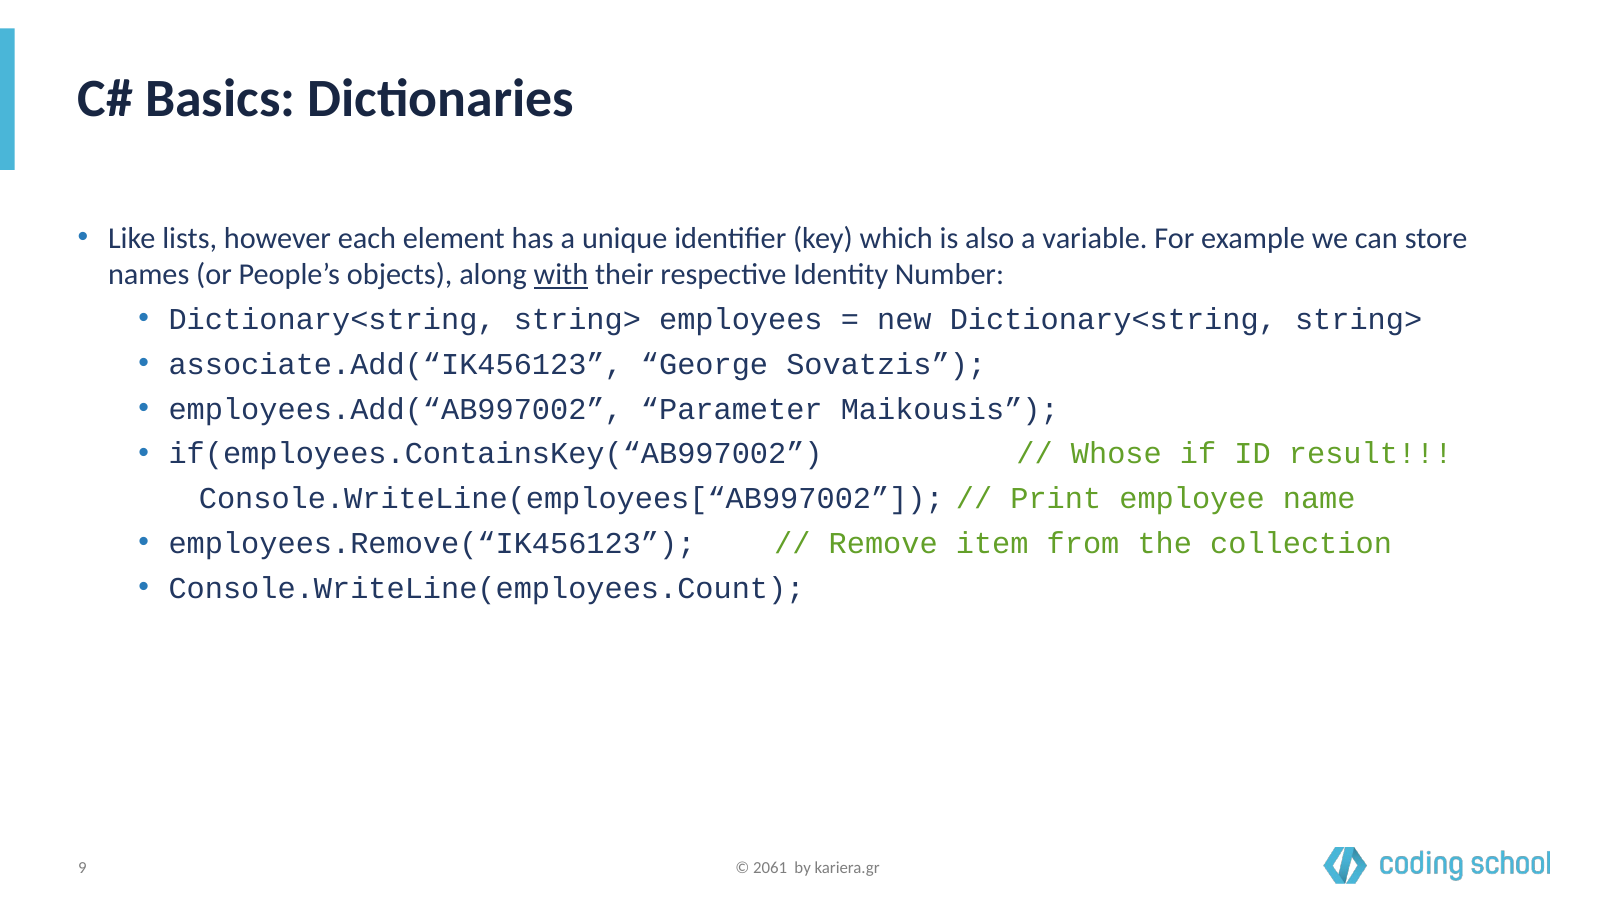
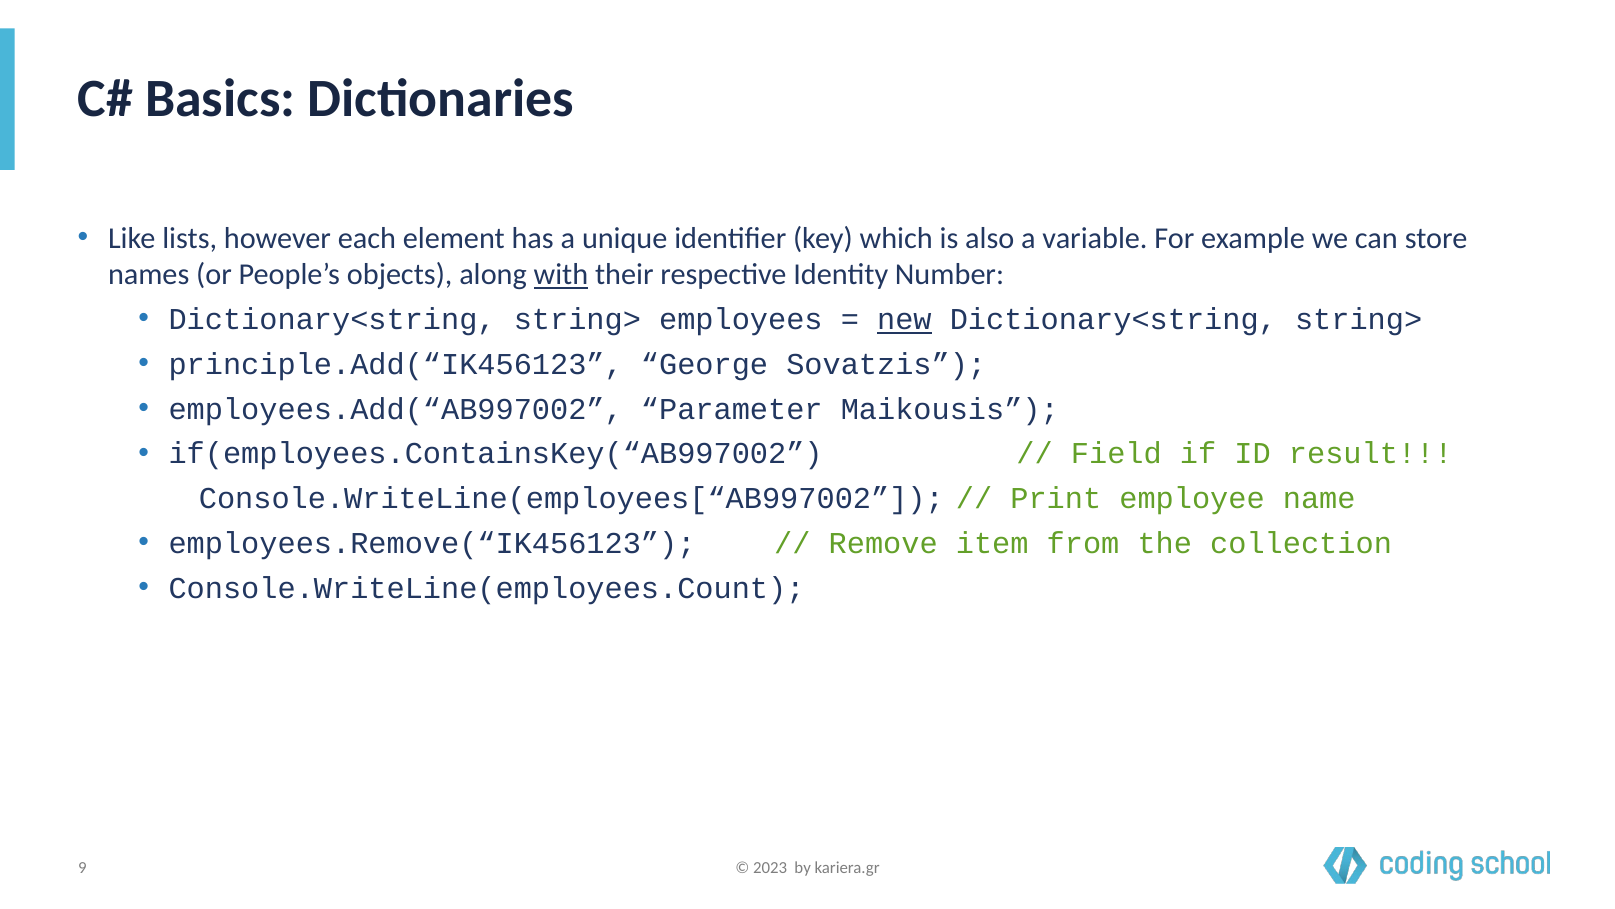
new underline: none -> present
associate.Add(“IK456123: associate.Add(“IK456123 -> principle.Add(“IK456123
Whose: Whose -> Field
2061: 2061 -> 2023
